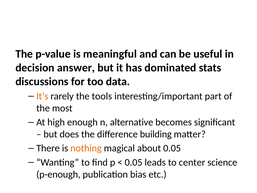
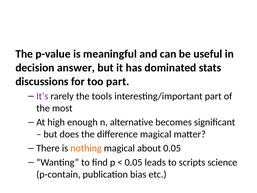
too data: data -> part
It’s colour: orange -> purple
difference building: building -> magical
center: center -> scripts
p-enough: p-enough -> p-contain
